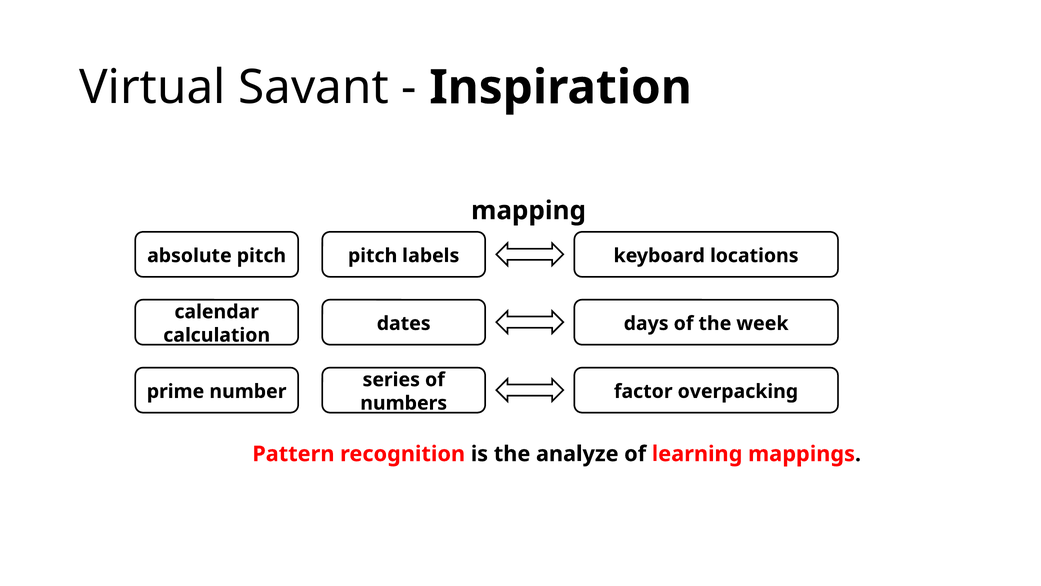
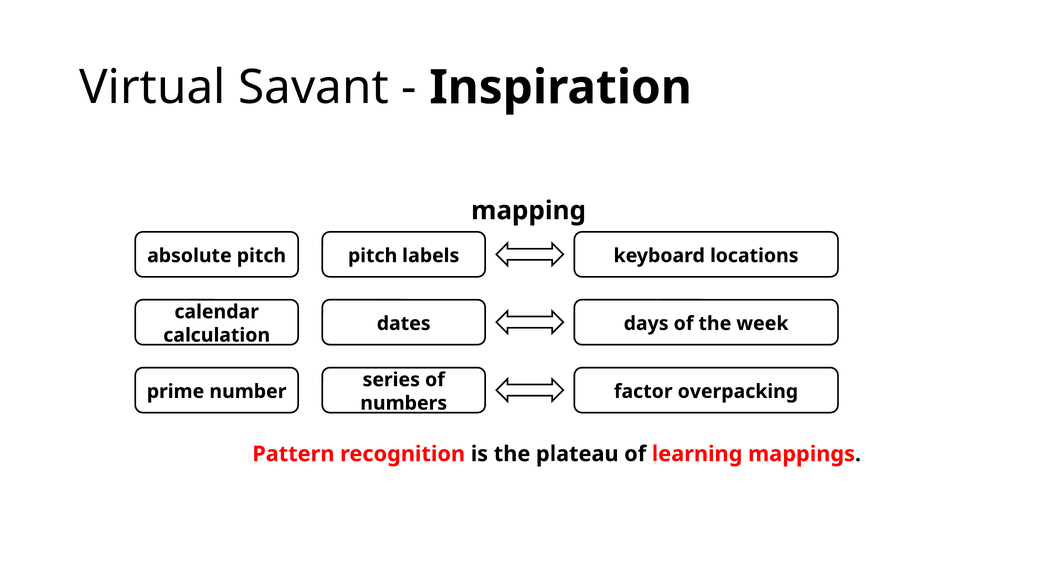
analyze: analyze -> plateau
